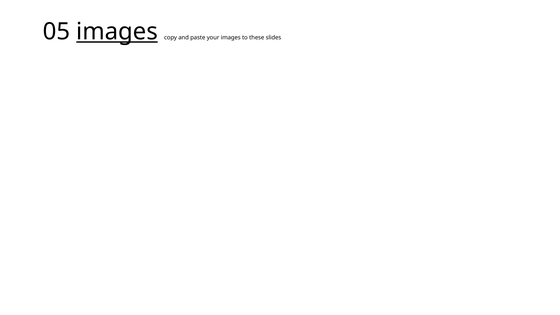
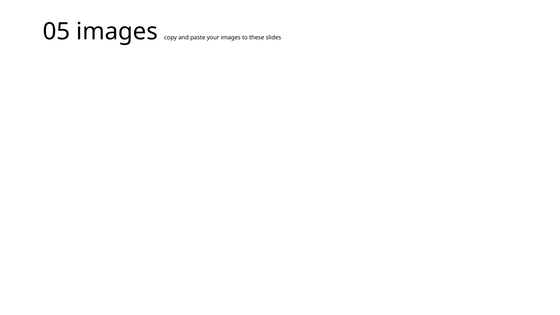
images at (117, 32) underline: present -> none
